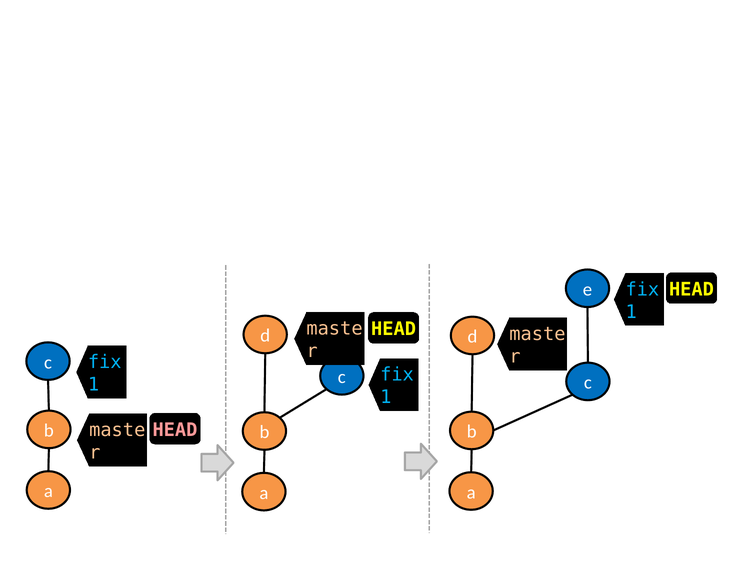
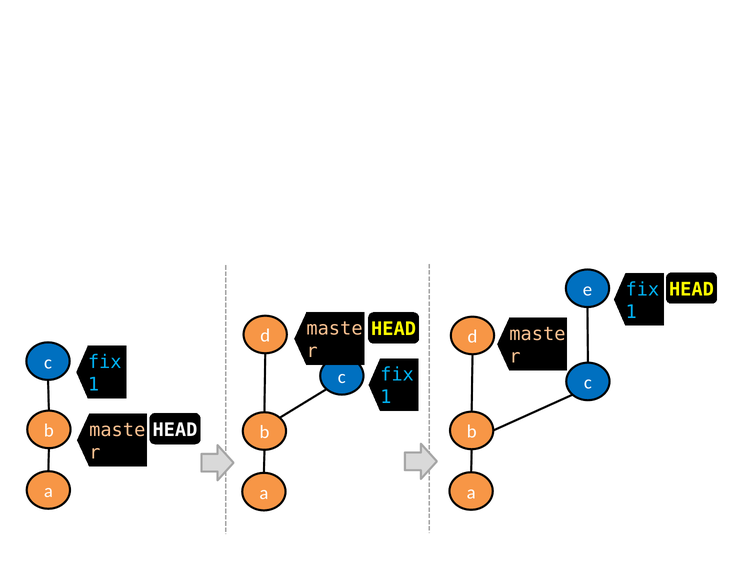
HEAD at (175, 430) colour: pink -> white
